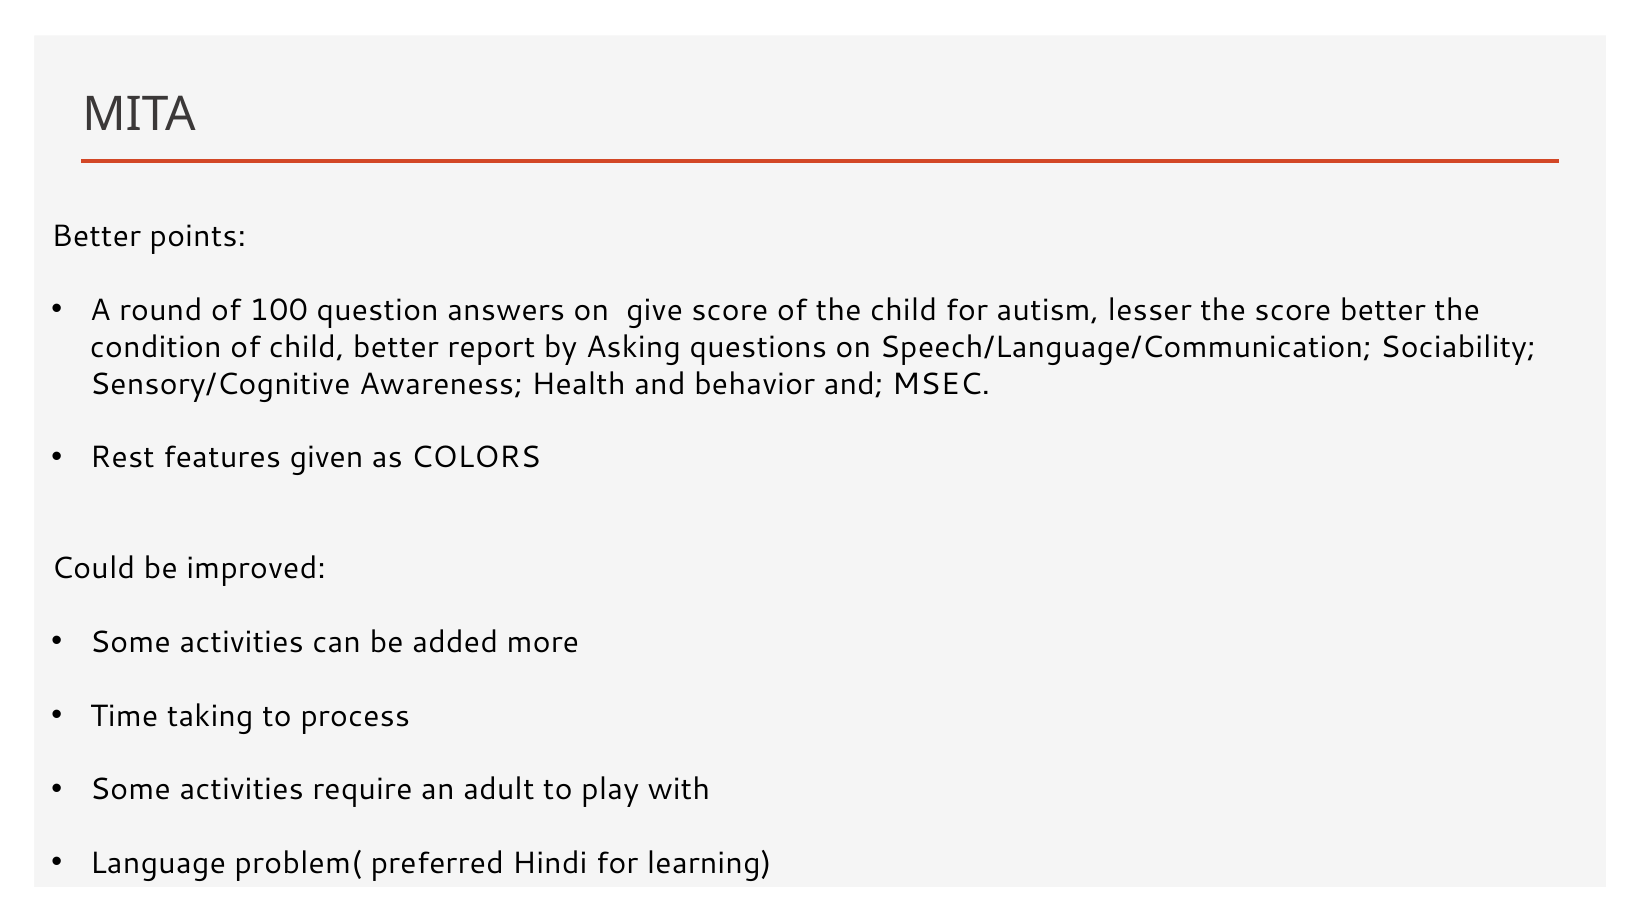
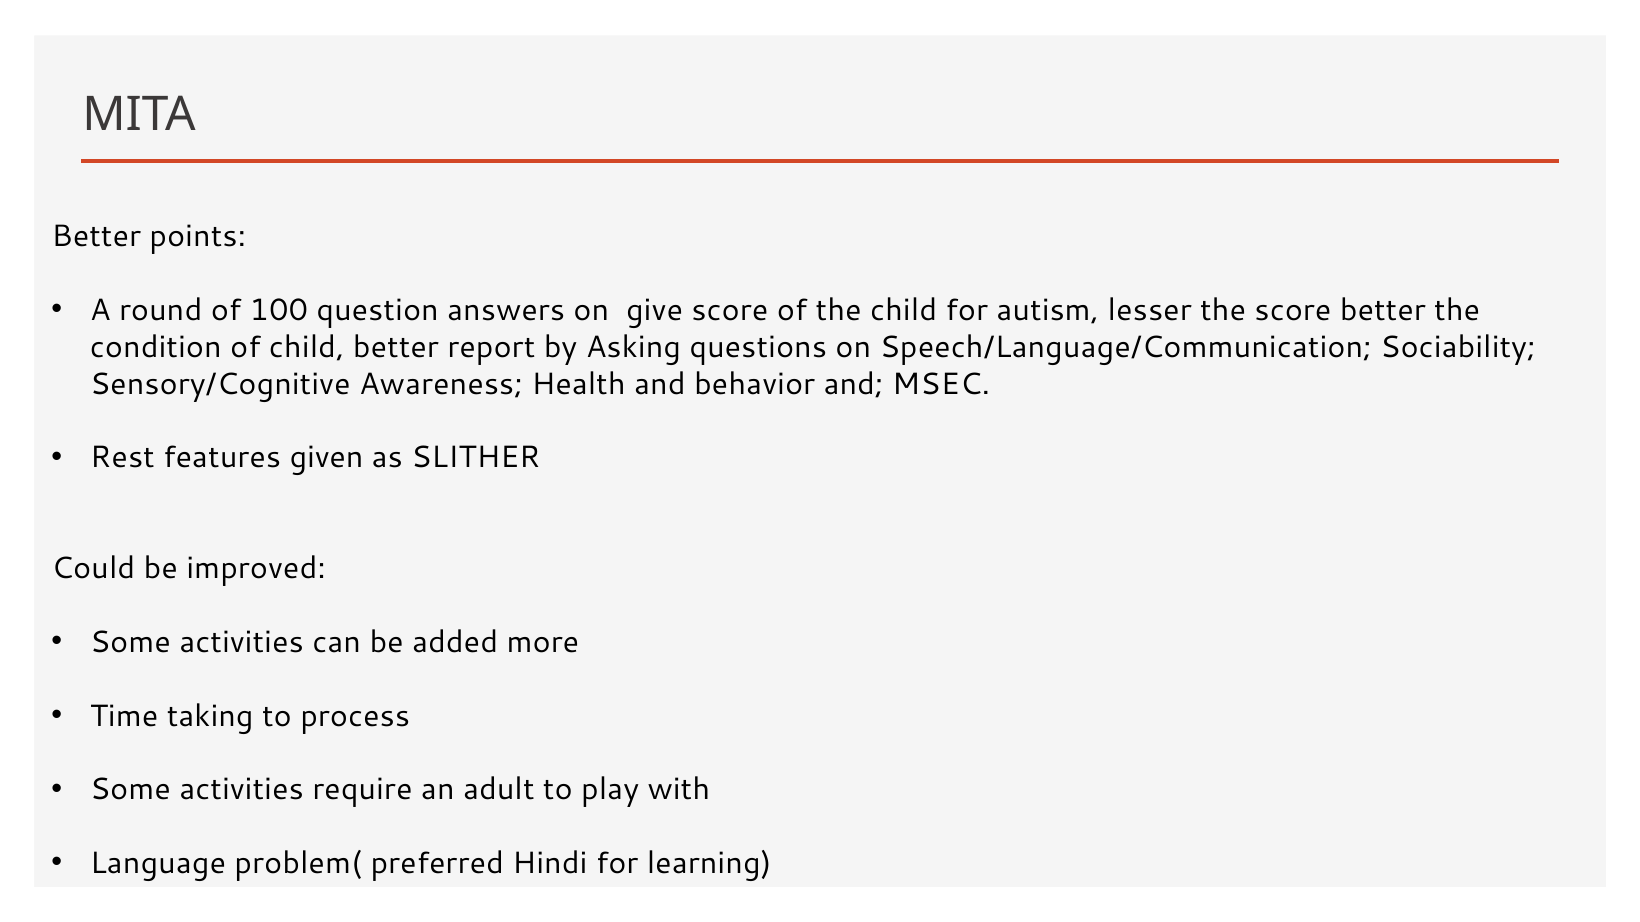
COLORS: COLORS -> SLITHER
